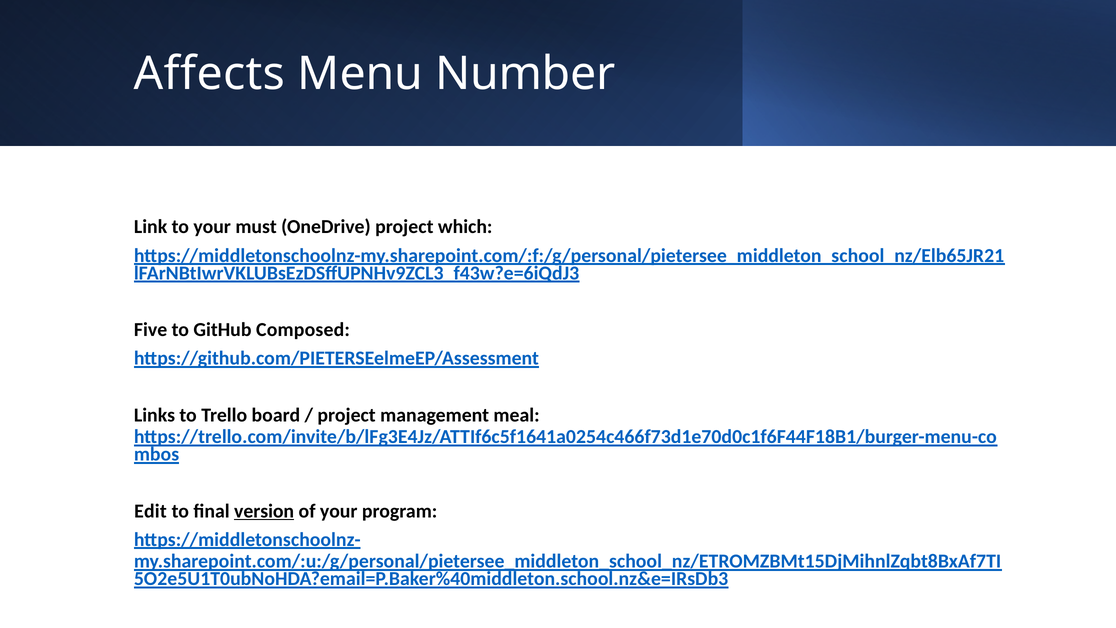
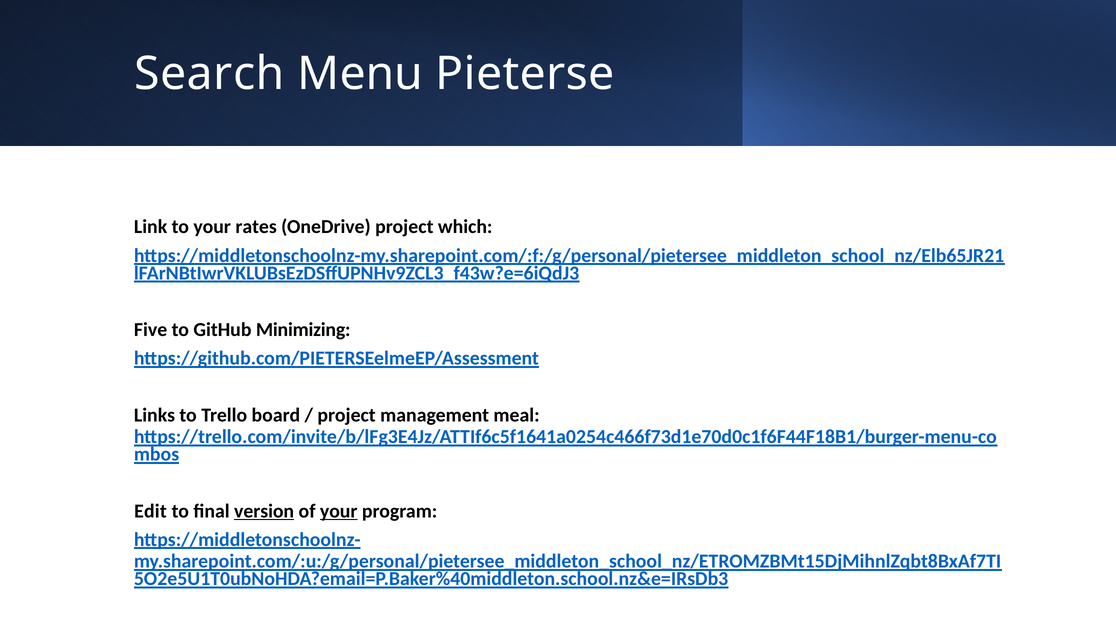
Affects: Affects -> Search
Number: Number -> Pieterse
must: must -> rates
Composed: Composed -> Minimizing
your at (339, 511) underline: none -> present
